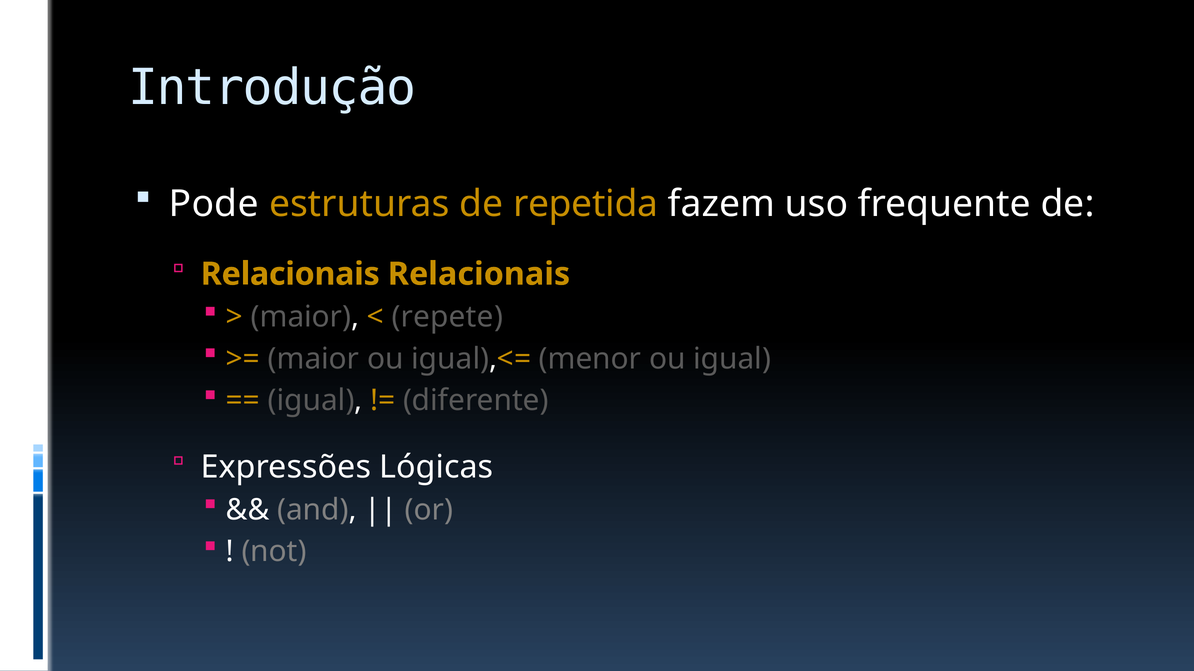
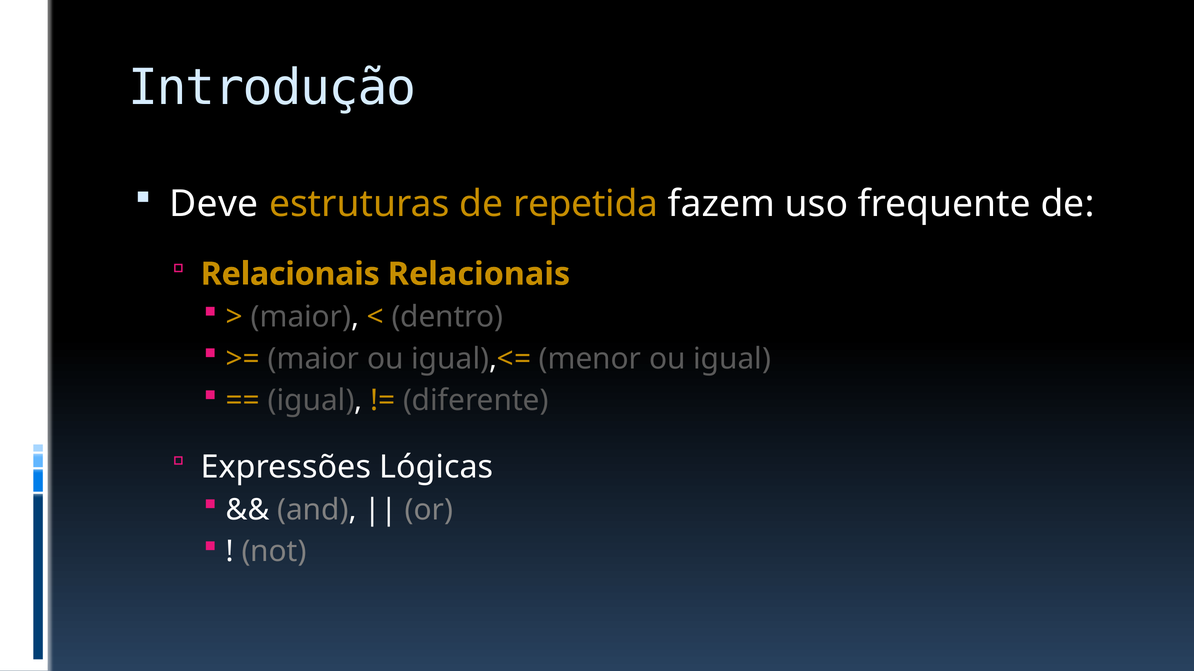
Pode: Pode -> Deve
repete: repete -> dentro
